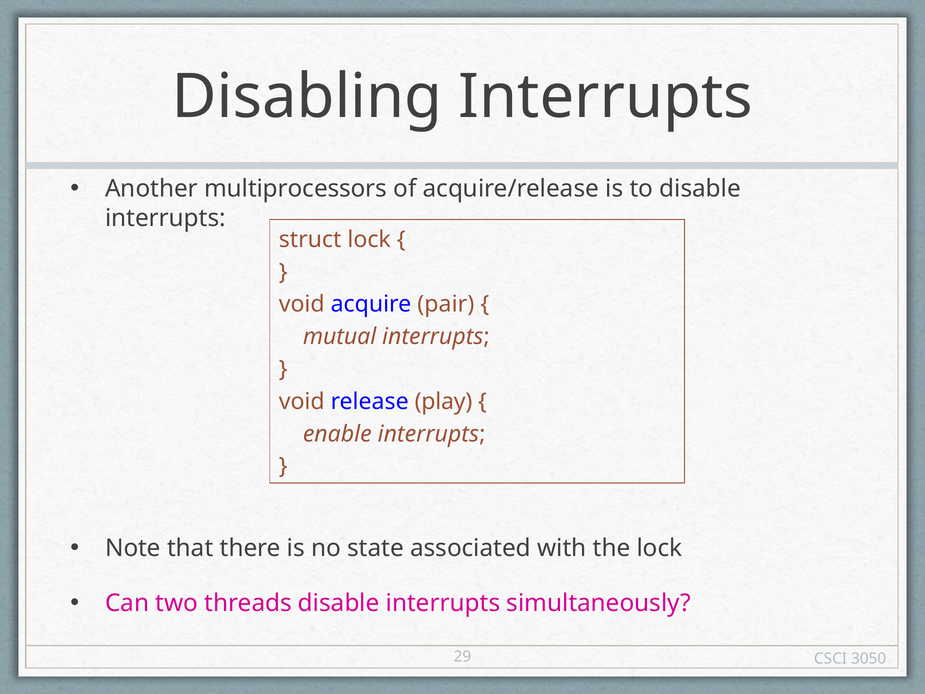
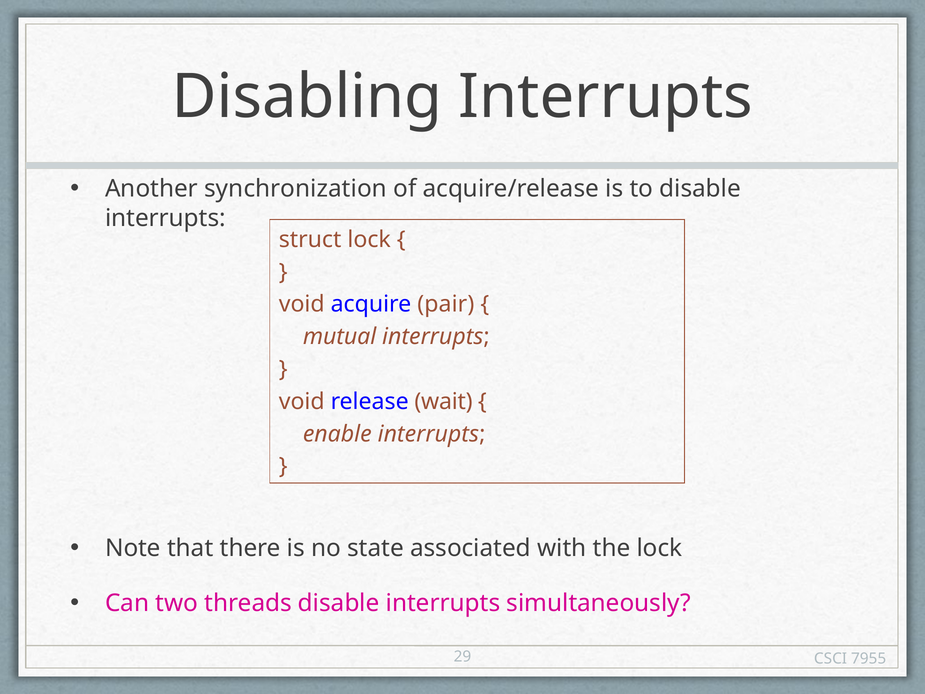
multiprocessors: multiprocessors -> synchronization
play: play -> wait
3050: 3050 -> 7955
